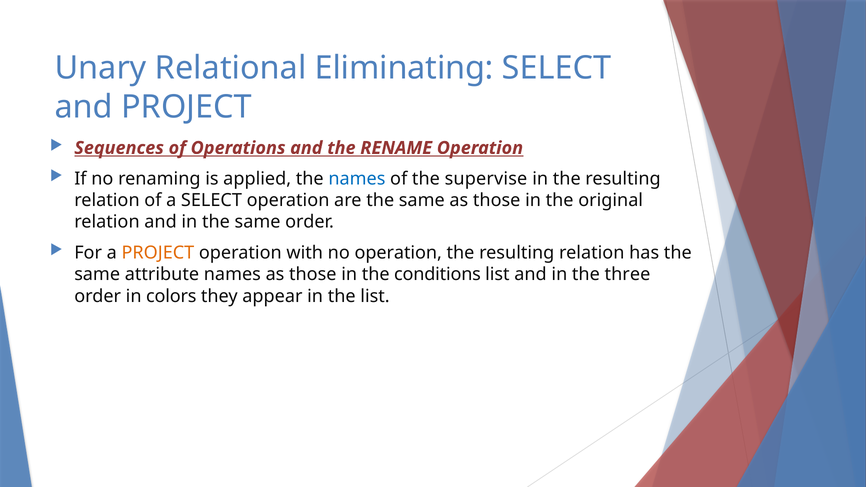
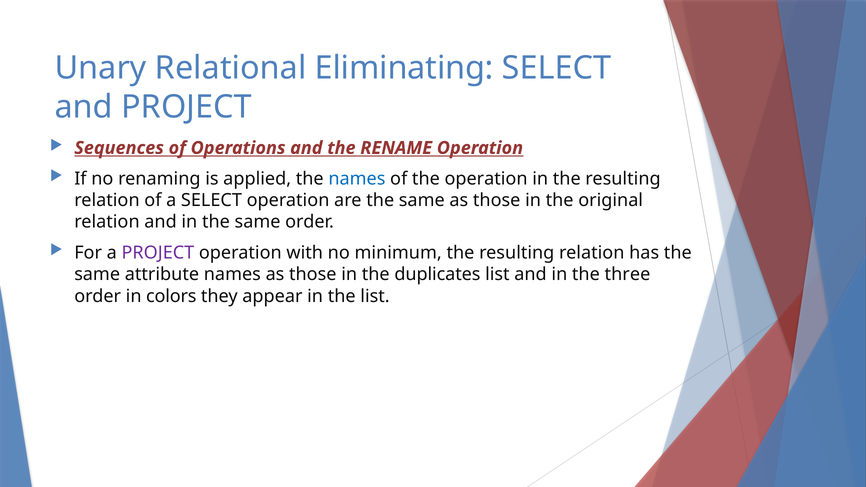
the supervise: supervise -> operation
PROJECT at (158, 253) colour: orange -> purple
no operation: operation -> minimum
conditions: conditions -> duplicates
